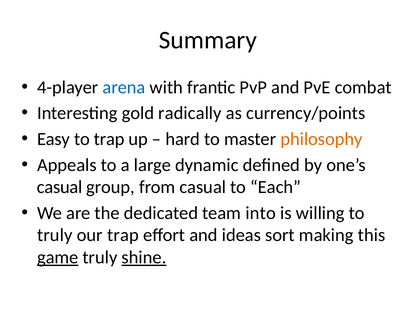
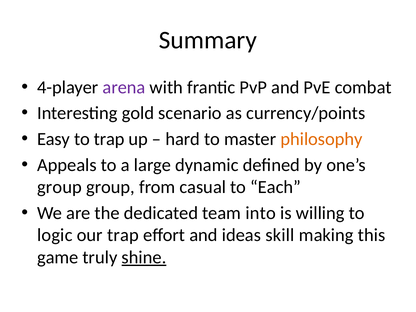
arena colour: blue -> purple
radically: radically -> scenario
casual at (60, 187): casual -> group
truly at (55, 235): truly -> logic
sort: sort -> skill
game underline: present -> none
